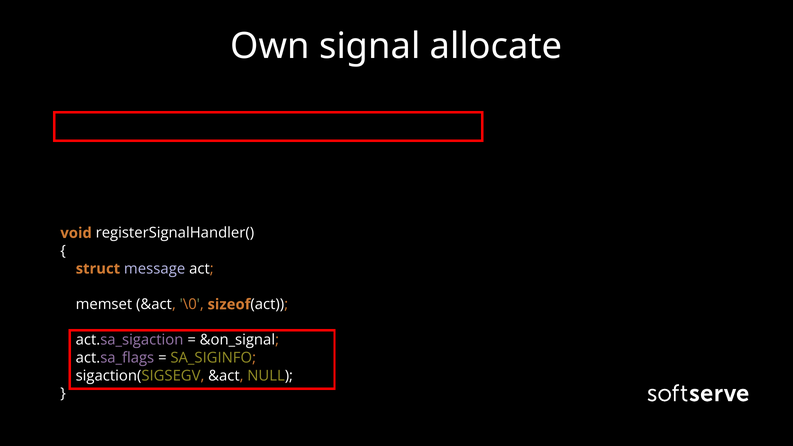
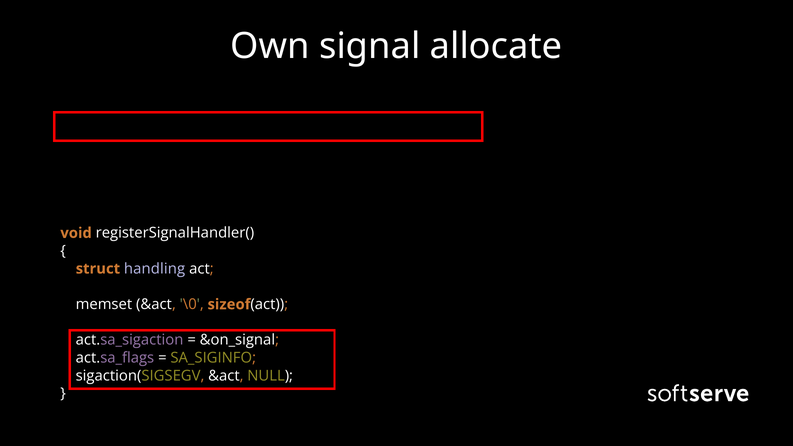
message: message -> handling
